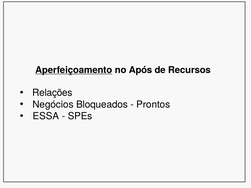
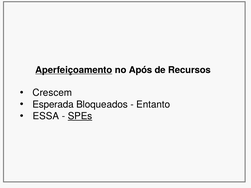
Relações: Relações -> Crescem
Negócios: Negócios -> Esperada
Prontos: Prontos -> Entanto
SPEs underline: none -> present
